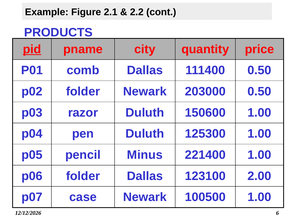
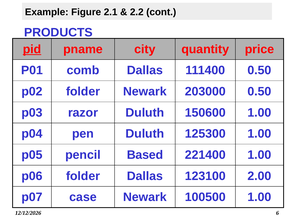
Minus: Minus -> Based
